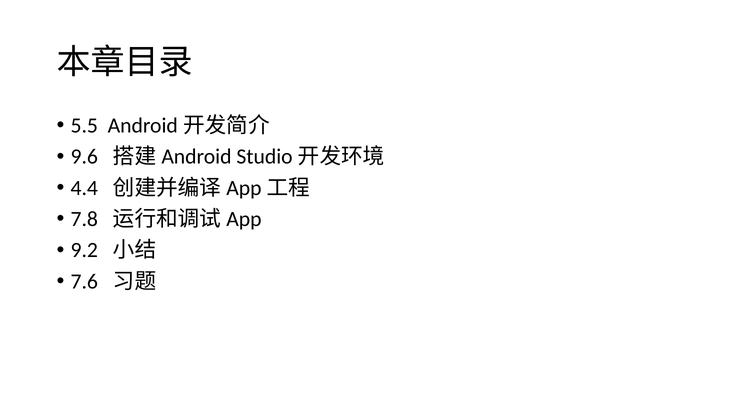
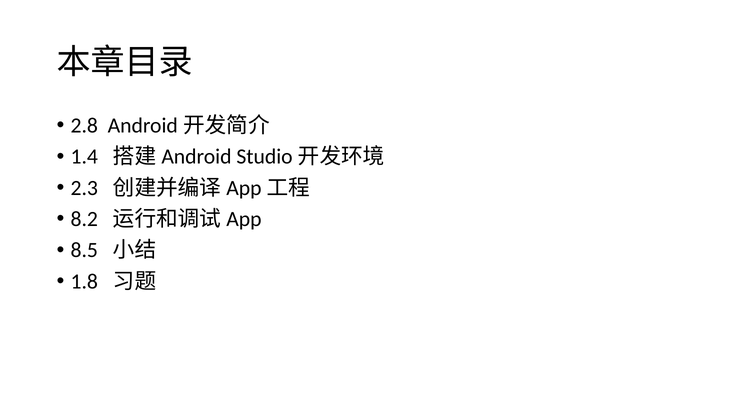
5.5: 5.5 -> 2.8
9.6: 9.6 -> 1.4
4.4: 4.4 -> 2.3
7.8: 7.8 -> 8.2
9.2: 9.2 -> 8.5
7.6: 7.6 -> 1.8
